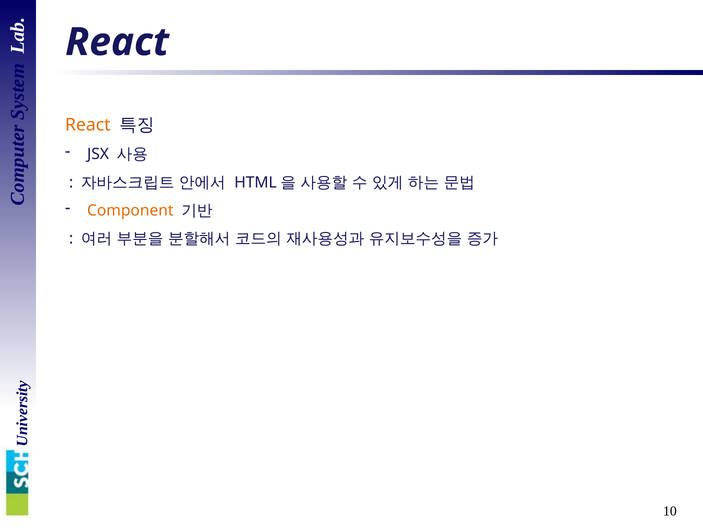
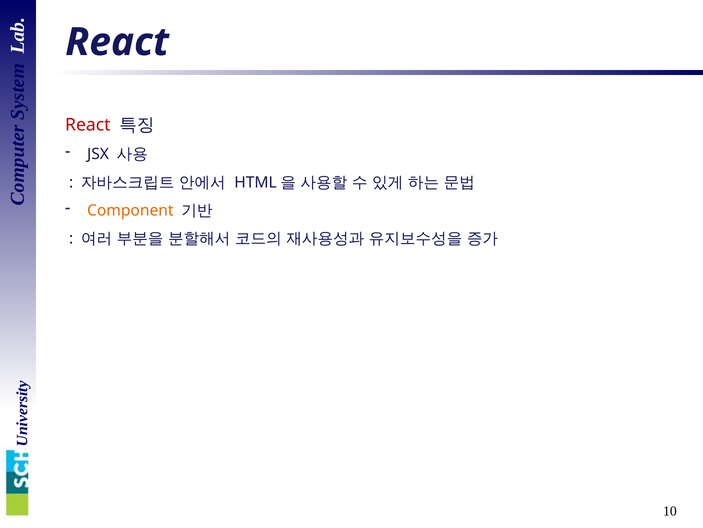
React at (88, 125) colour: orange -> red
